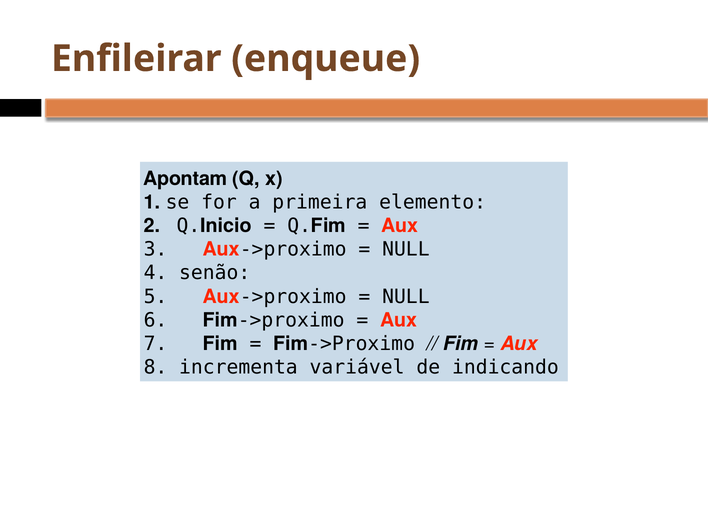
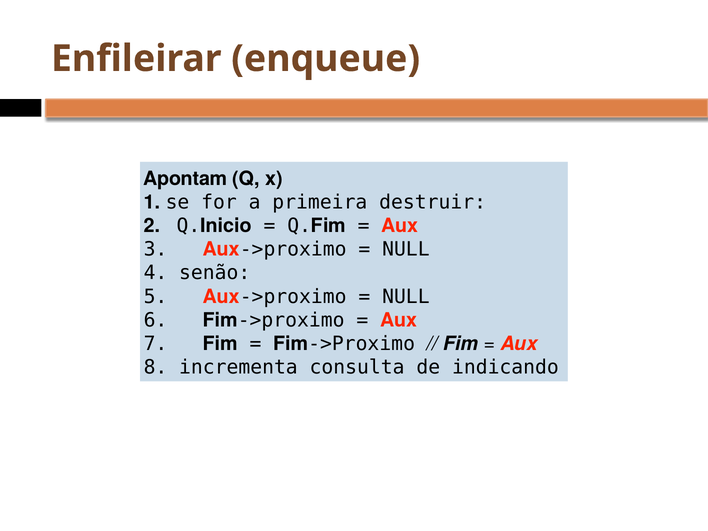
elemento: elemento -> destruir
variável: variável -> consulta
